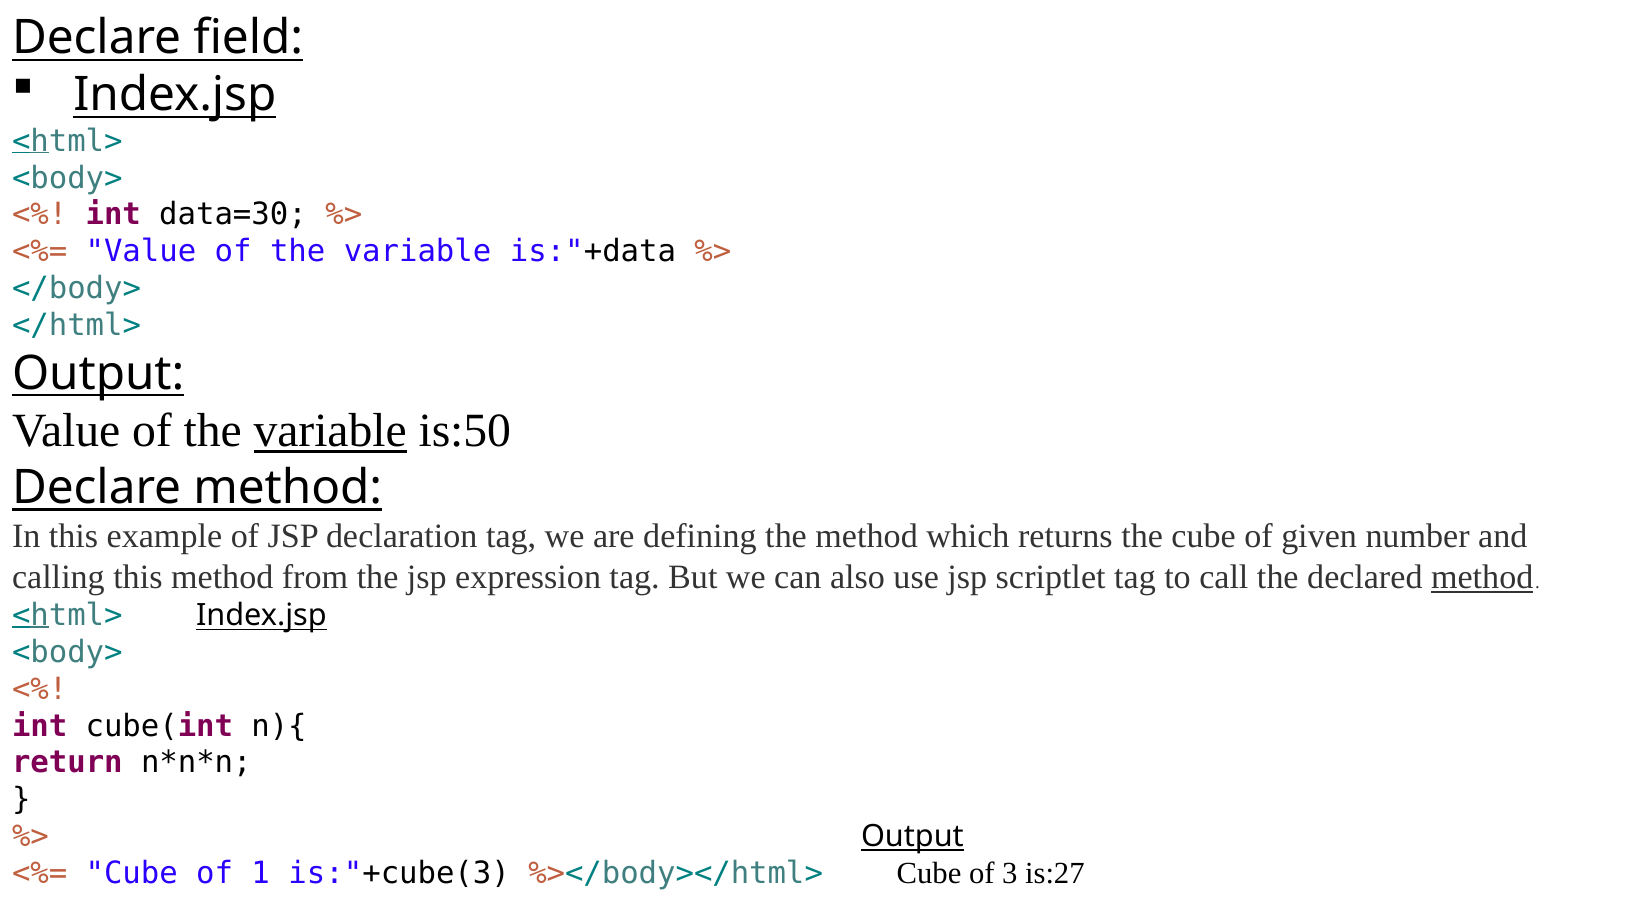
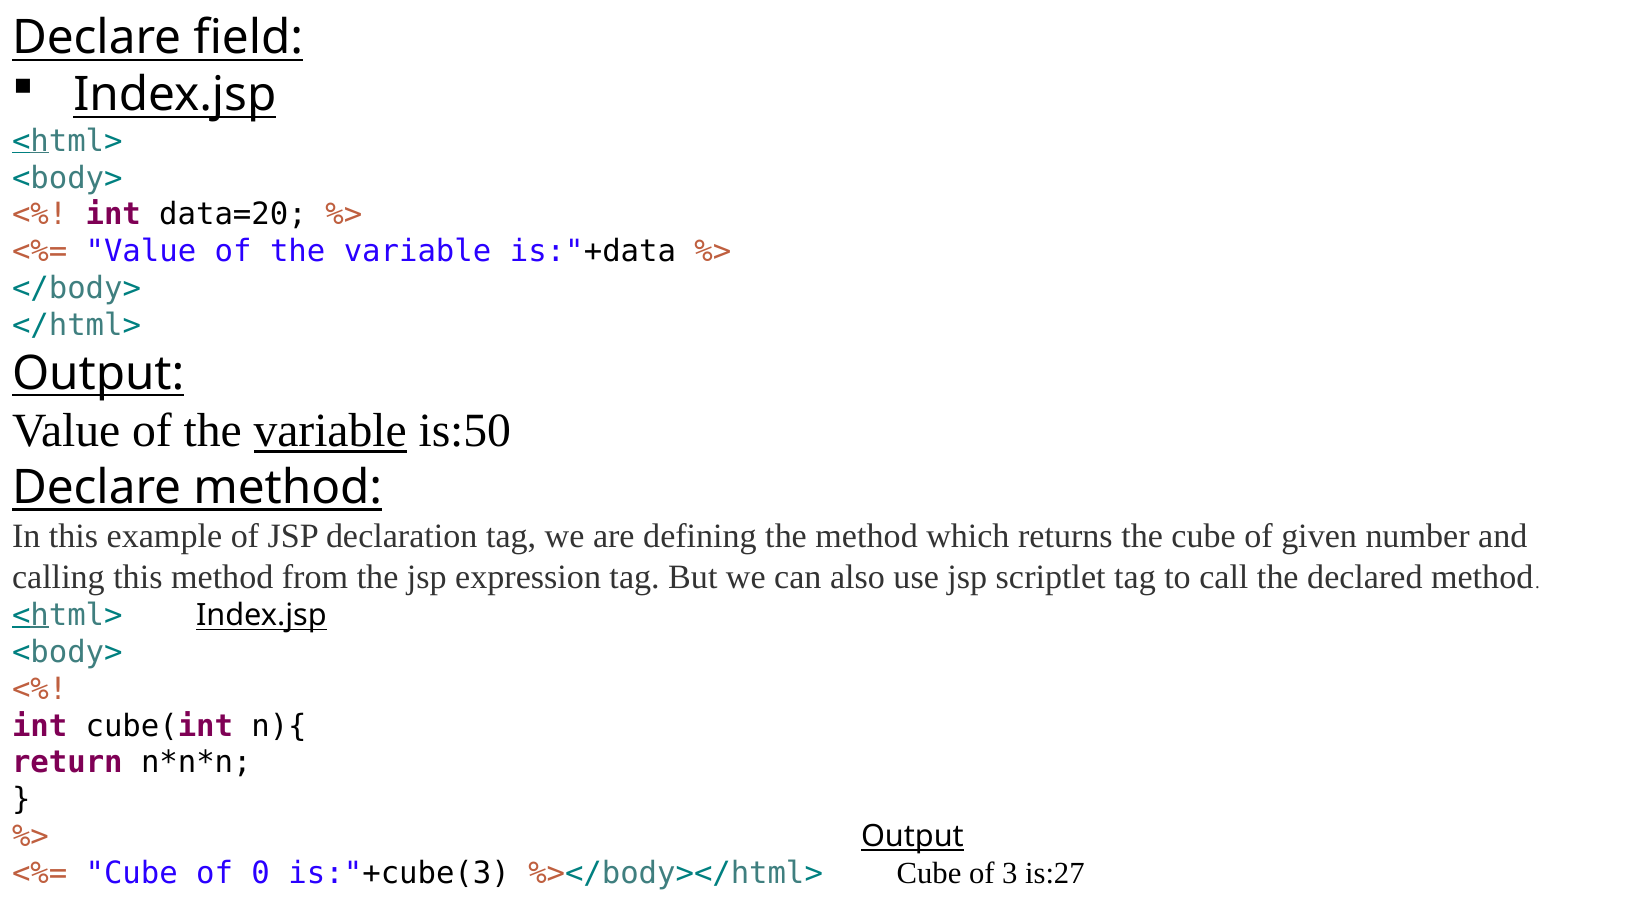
data=30: data=30 -> data=20
method at (1482, 577) underline: present -> none
1: 1 -> 0
